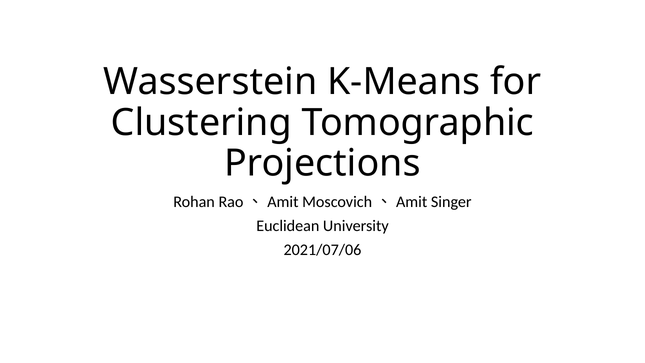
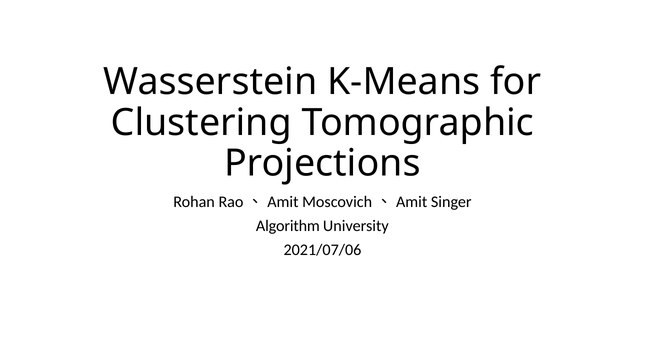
Euclidean: Euclidean -> Algorithm
